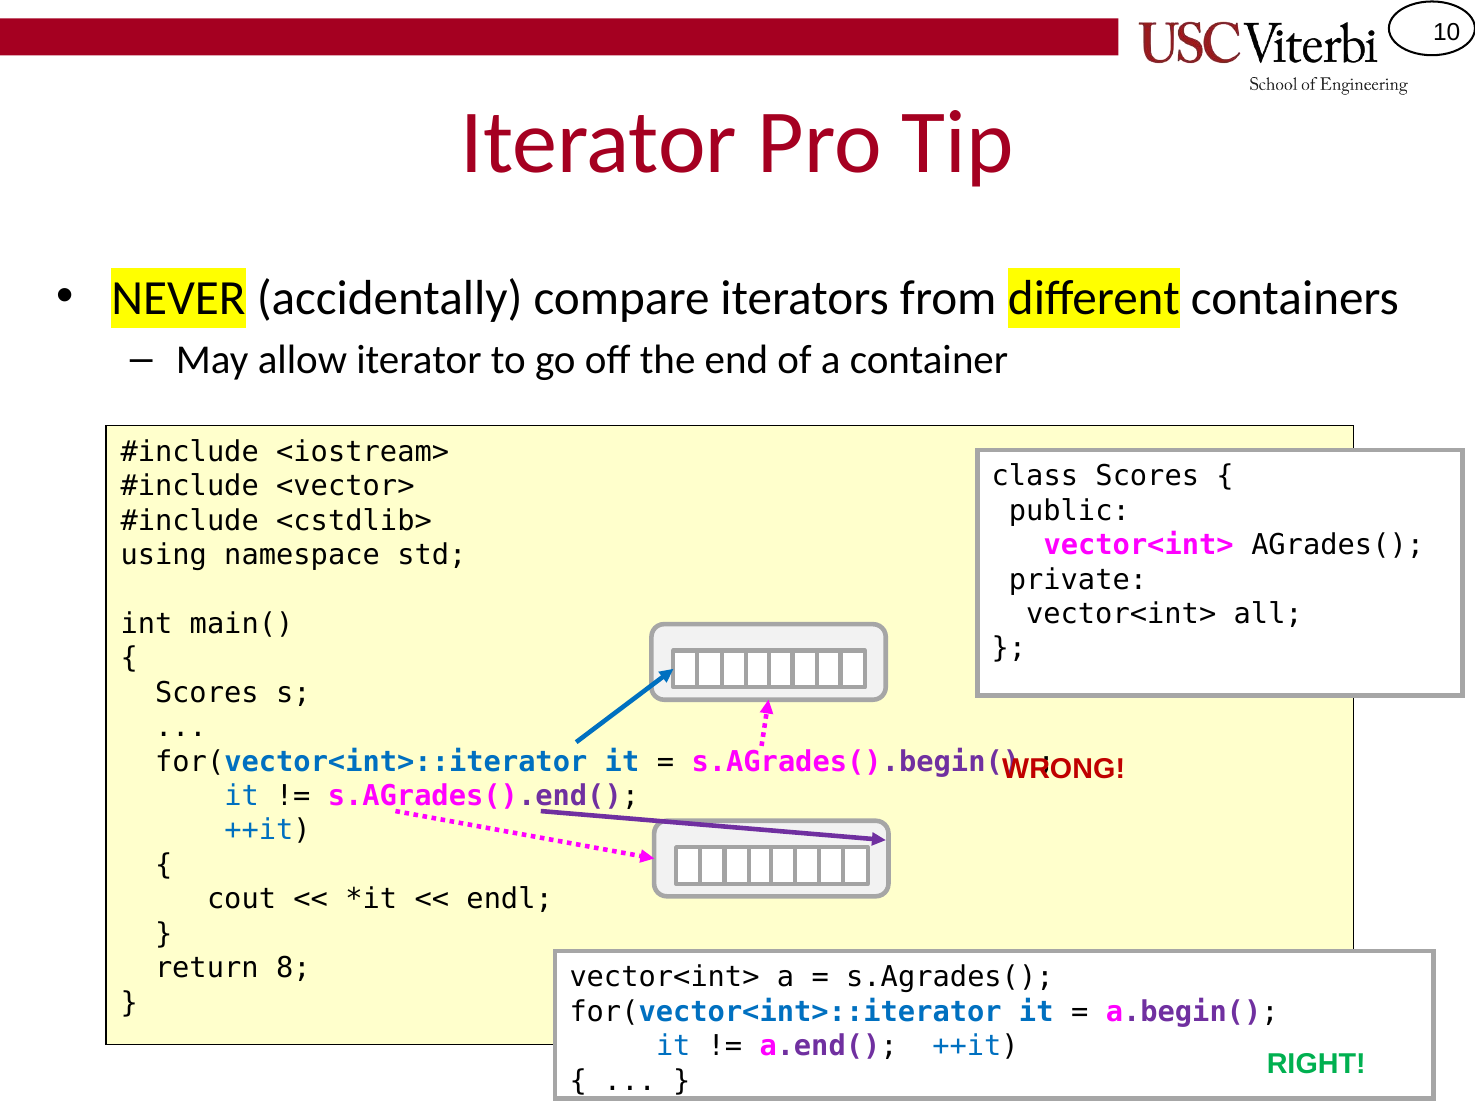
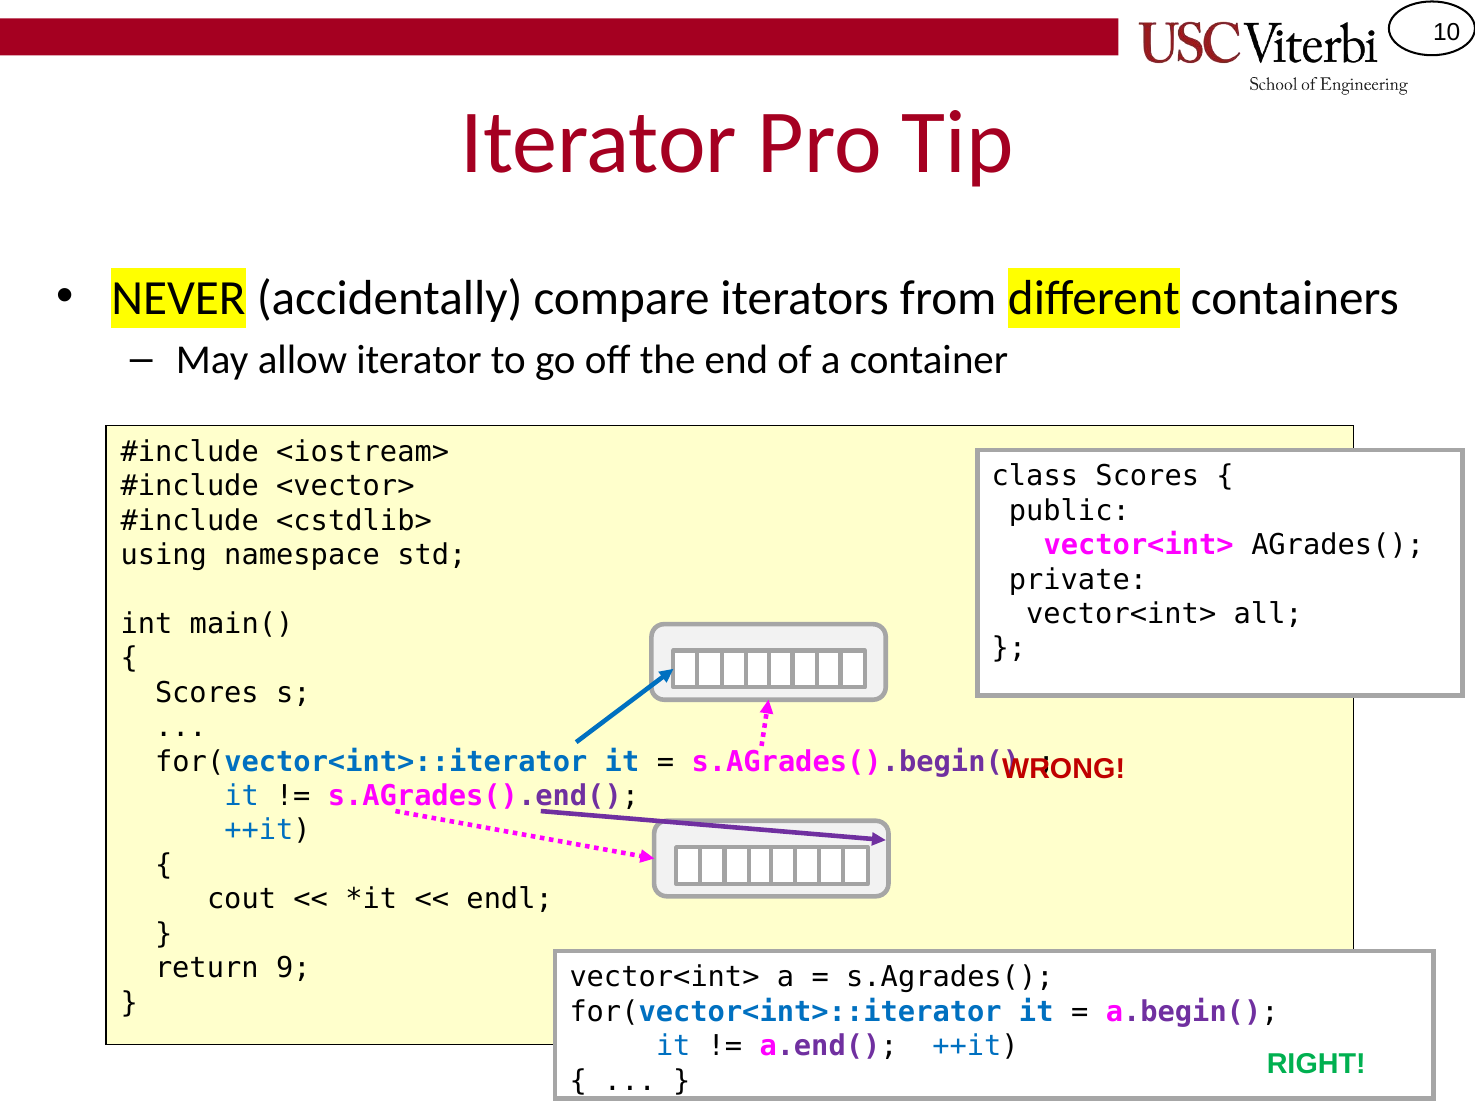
8: 8 -> 9
